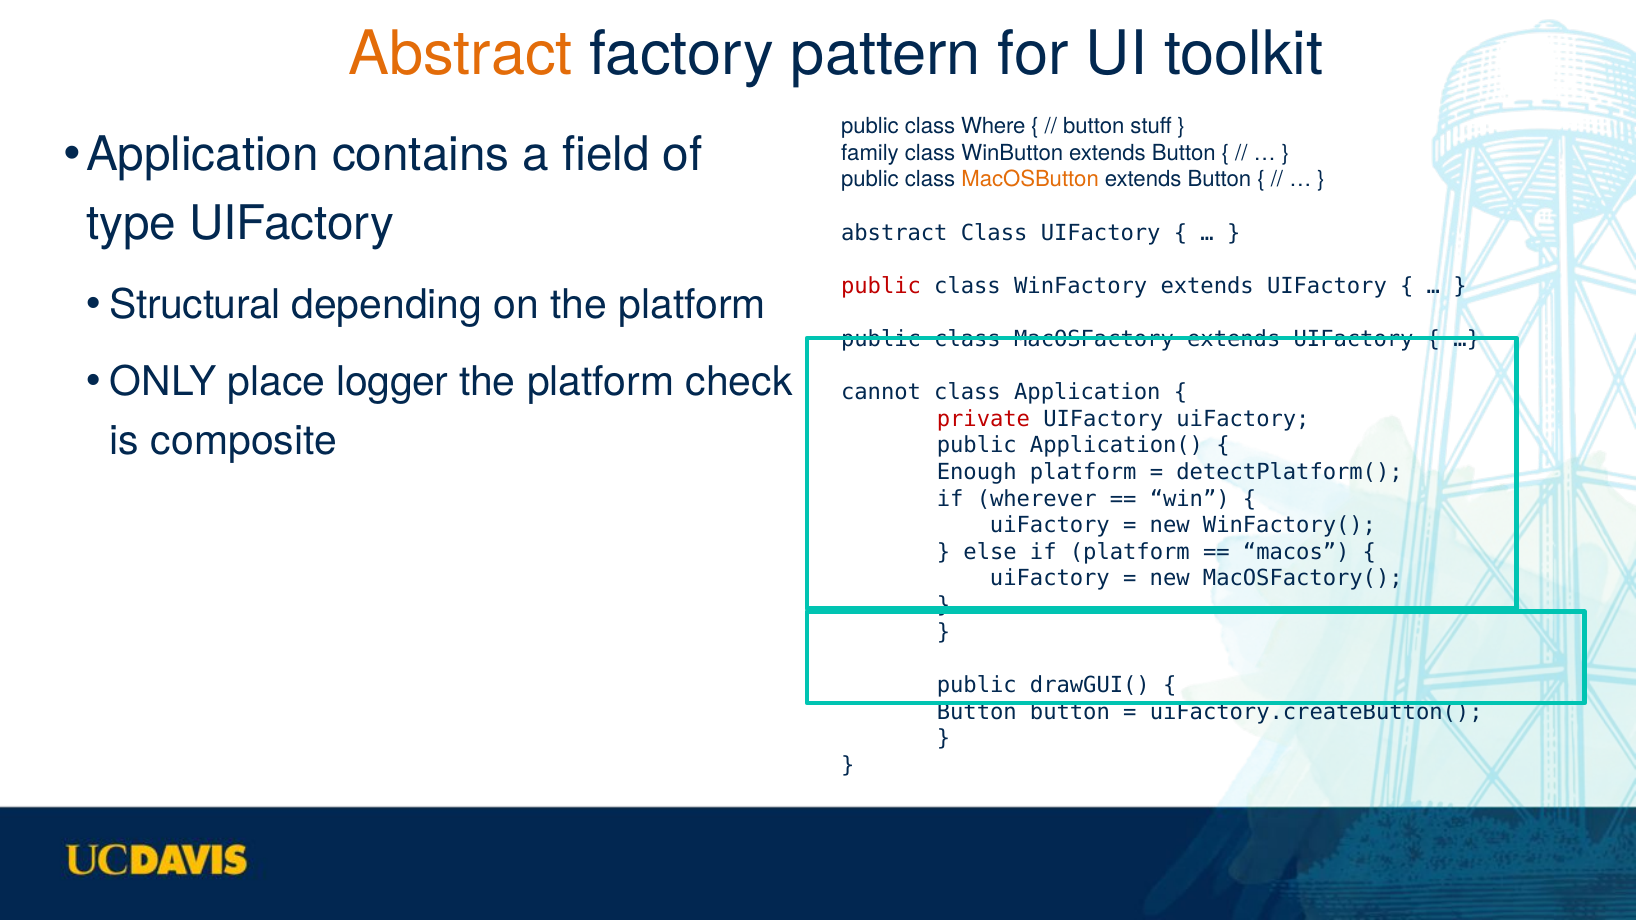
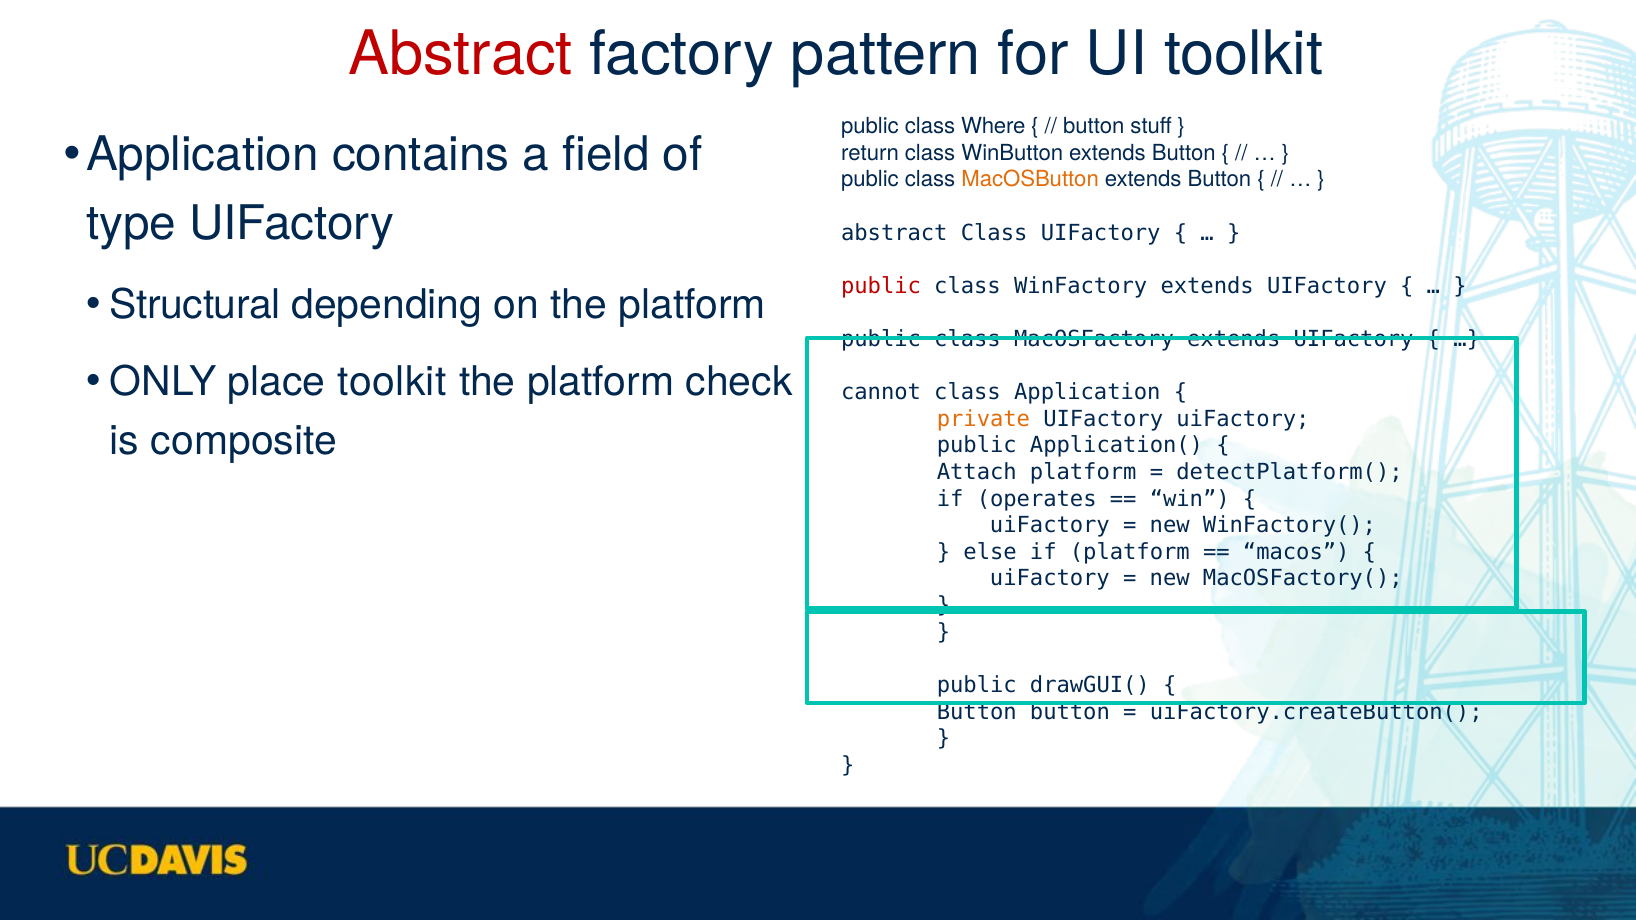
Abstract at (460, 55) colour: orange -> red
family: family -> return
place logger: logger -> toolkit
private colour: red -> orange
Enough: Enough -> Attach
wherever: wherever -> operates
